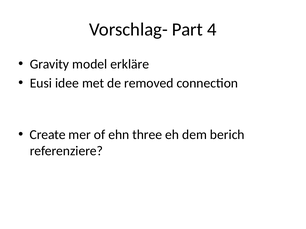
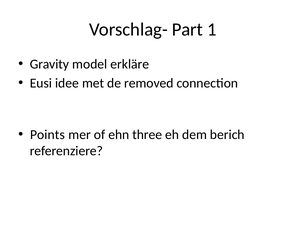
4: 4 -> 1
Create: Create -> Points
